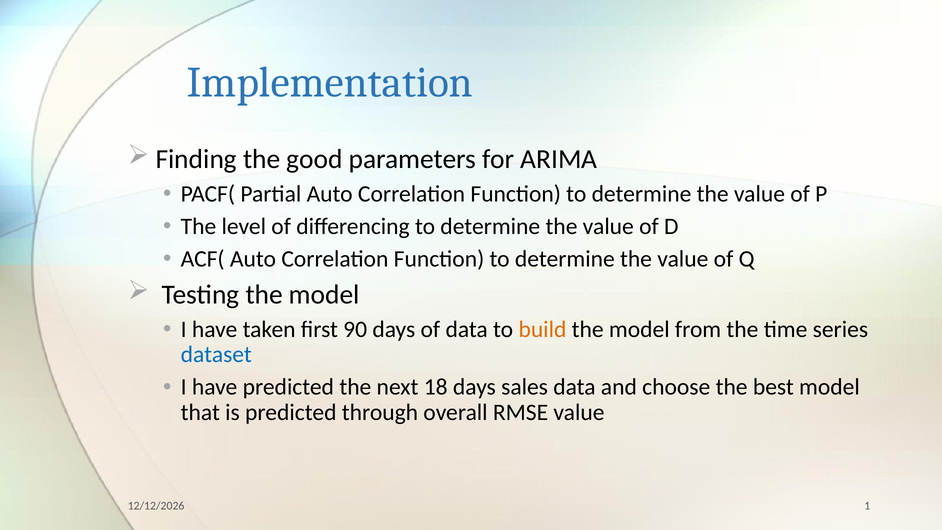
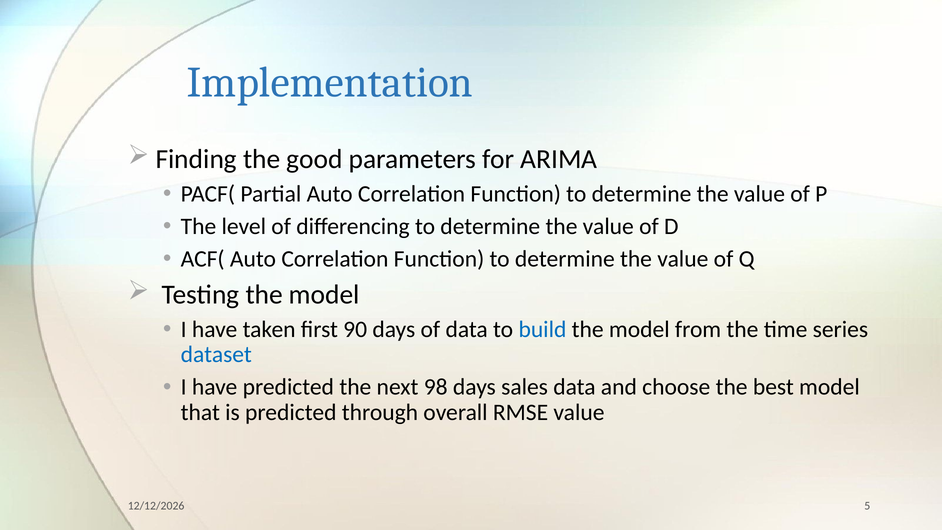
build colour: orange -> blue
18: 18 -> 98
1: 1 -> 5
